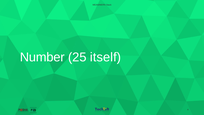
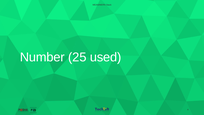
itself: itself -> used
